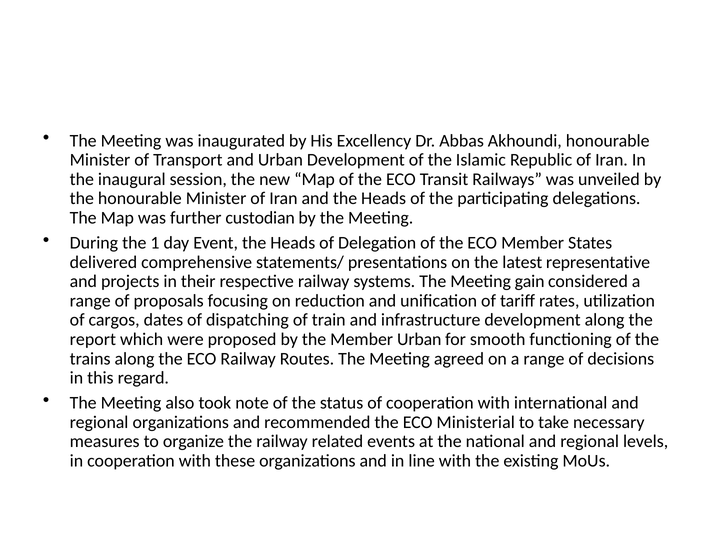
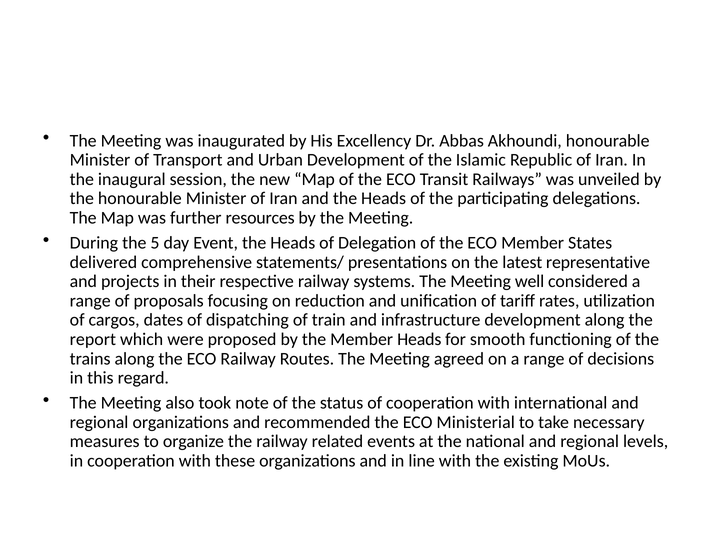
custodian: custodian -> resources
1: 1 -> 5
gain: gain -> well
Member Urban: Urban -> Heads
